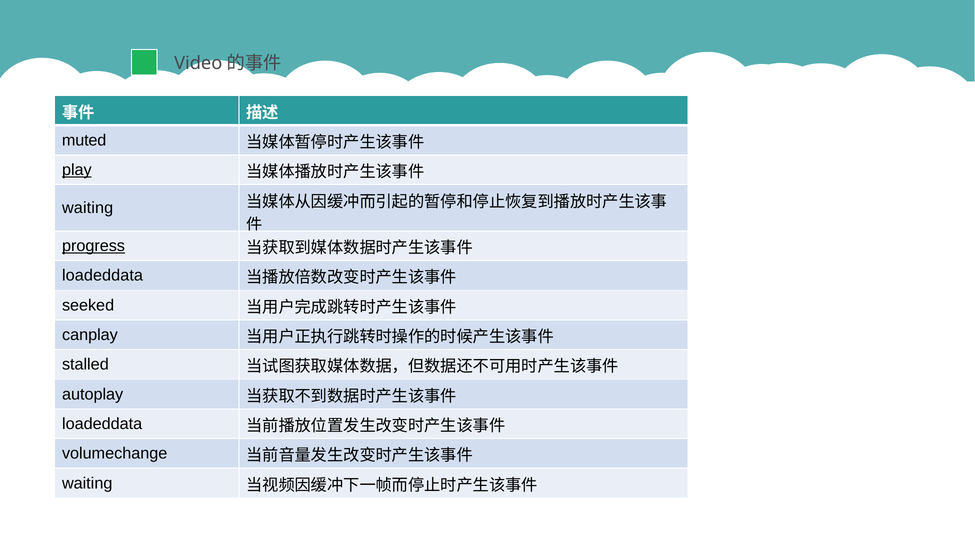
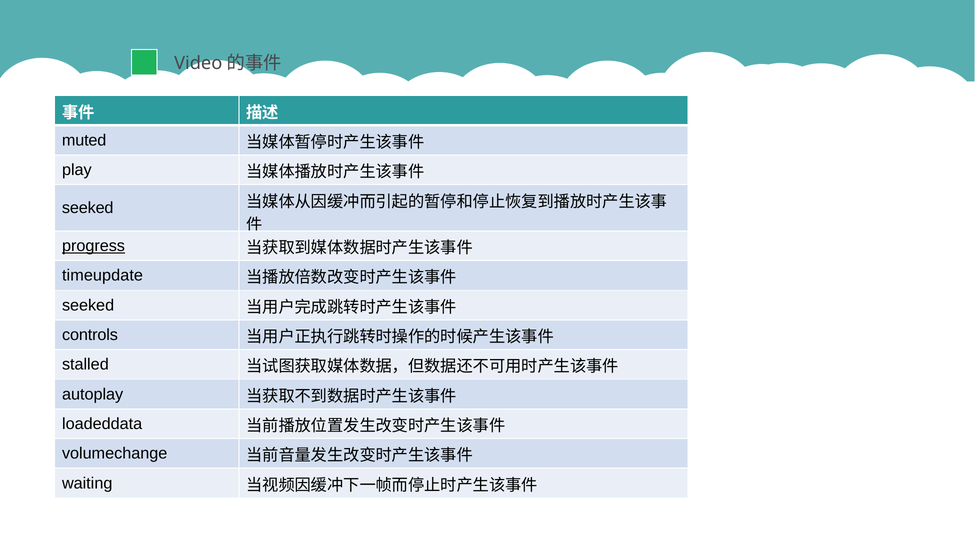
play underline: present -> none
waiting at (88, 208): waiting -> seeked
loadeddata at (103, 276): loadeddata -> timeupdate
canplay: canplay -> controls
